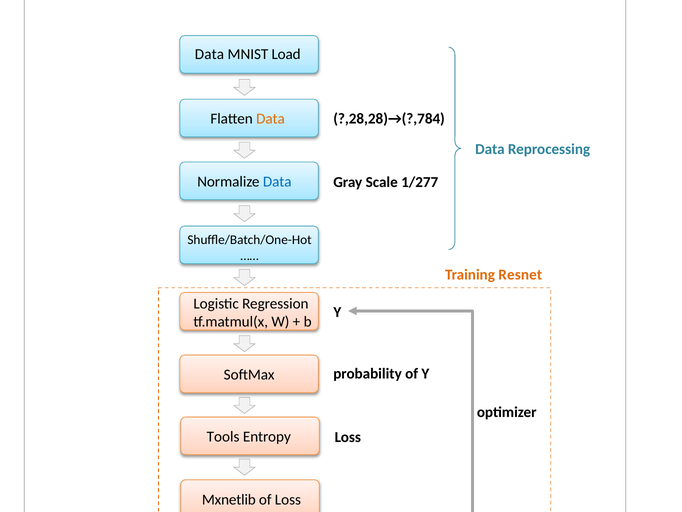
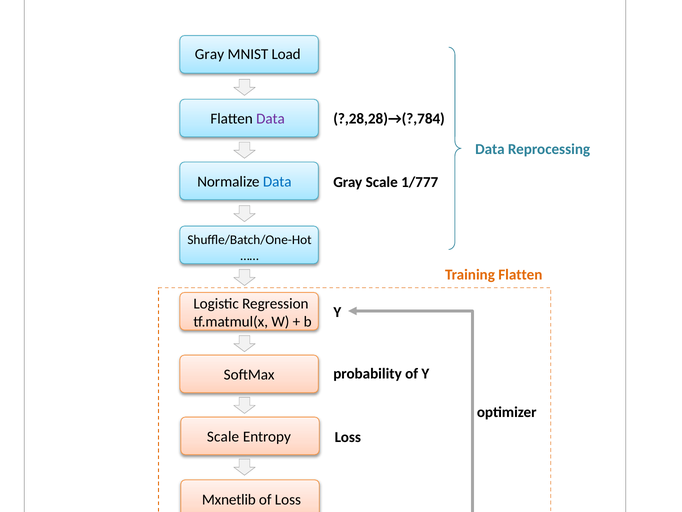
Data at (209, 54): Data -> Gray
Data at (270, 119) colour: orange -> purple
1/277: 1/277 -> 1/777
Training Resnet: Resnet -> Flatten
Tools at (223, 436): Tools -> Scale
